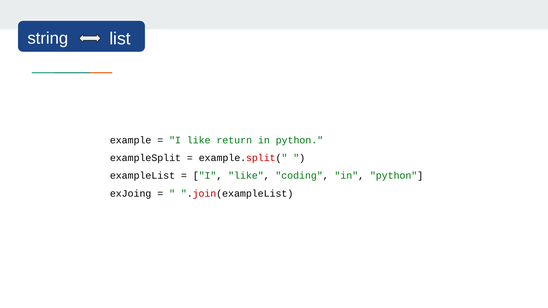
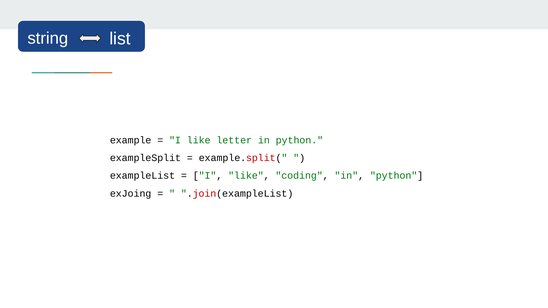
return: return -> letter
